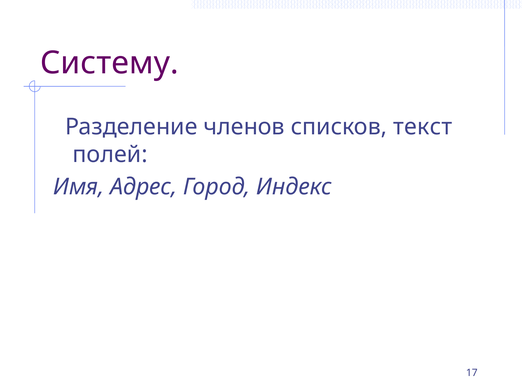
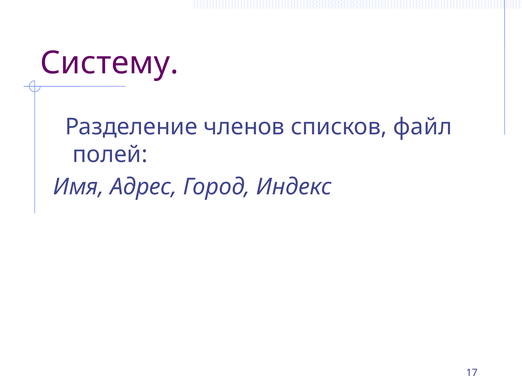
текст: текст -> файл
